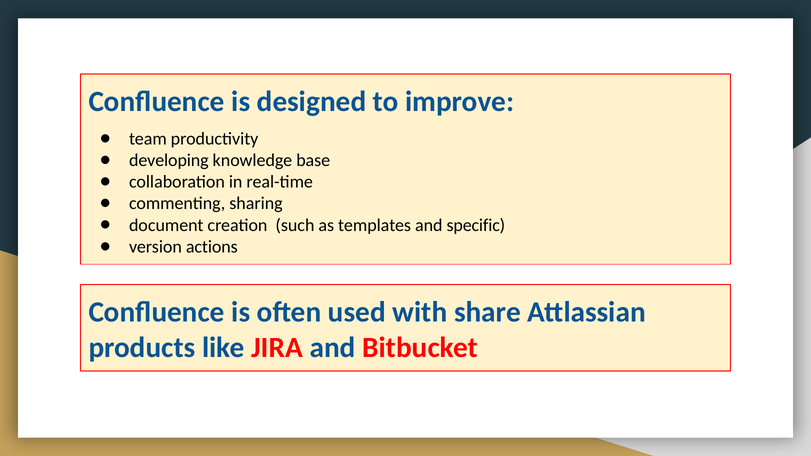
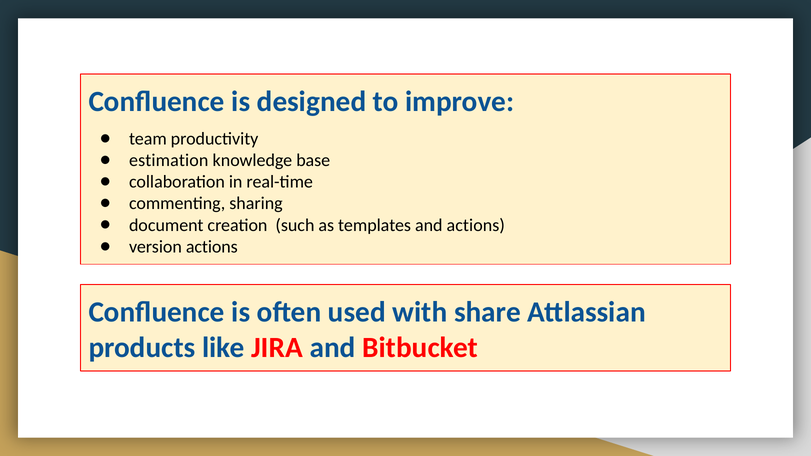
developing: developing -> estimation
and specific: specific -> actions
